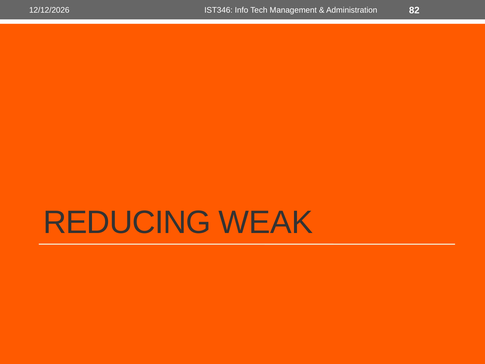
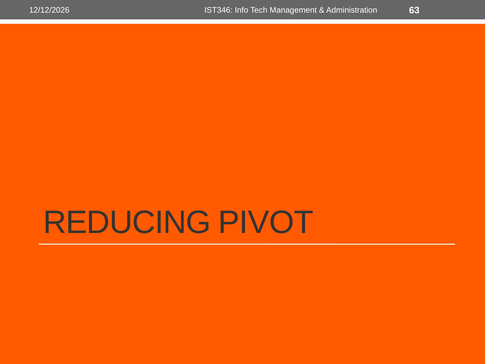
82: 82 -> 63
WEAK: WEAK -> PIVOT
